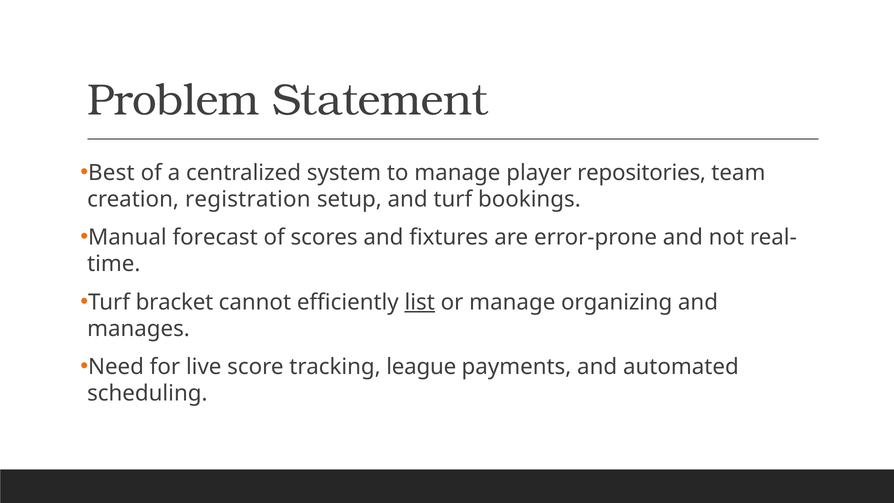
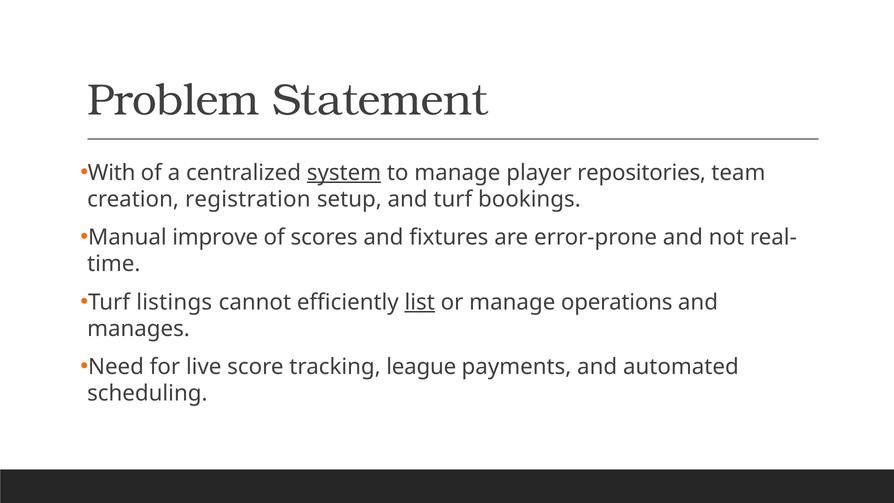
Best: Best -> With
system underline: none -> present
forecast: forecast -> improve
bracket: bracket -> listings
organizing: organizing -> operations
